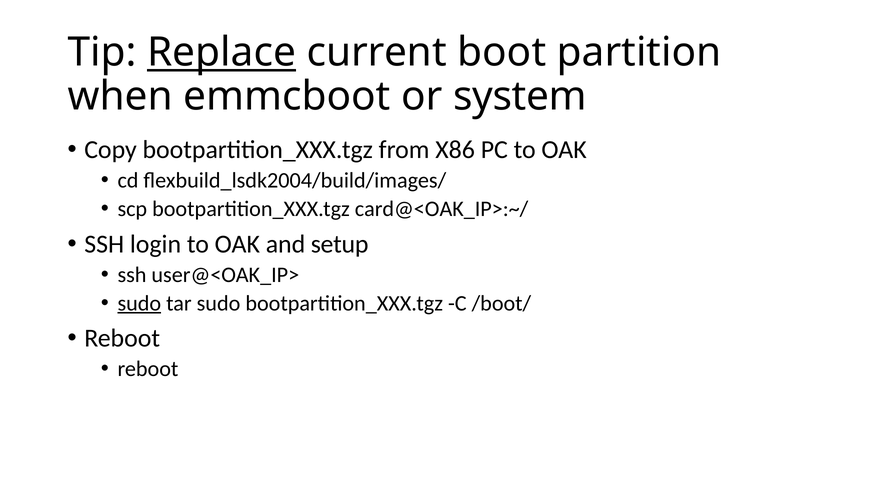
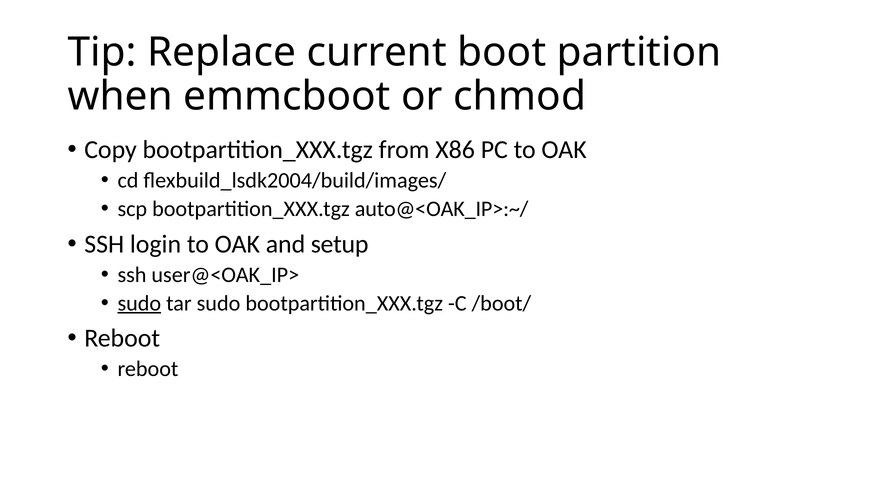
Replace underline: present -> none
system: system -> chmod
card@<OAK_IP>:~/: card@<OAK_IP>:~/ -> auto@<OAK_IP>:~/
